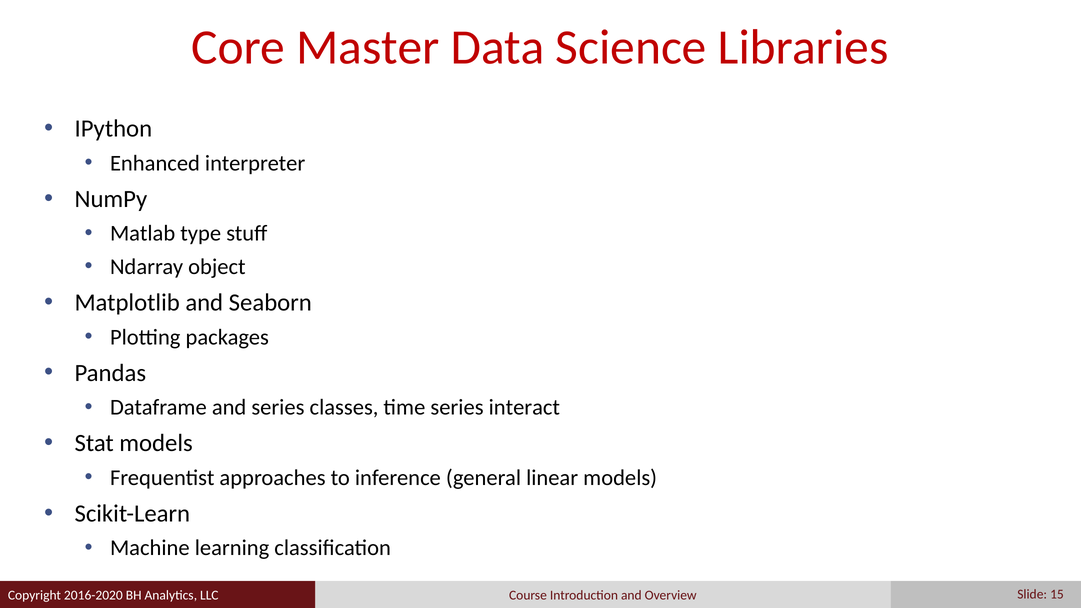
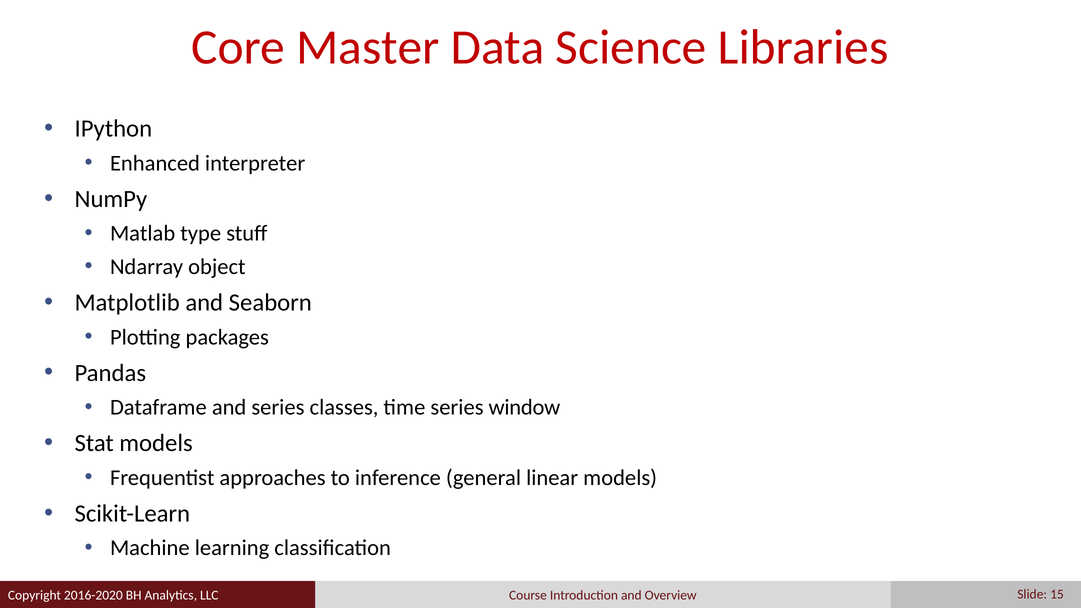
interact: interact -> window
